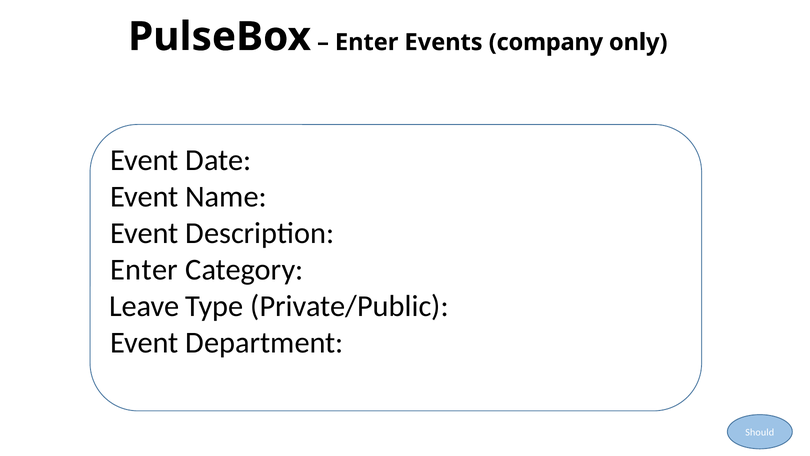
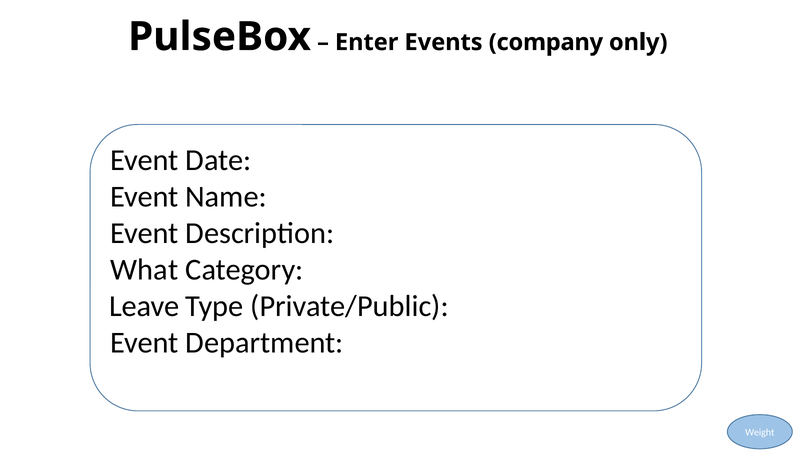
Enter at (144, 270): Enter -> What
Should: Should -> Weight
